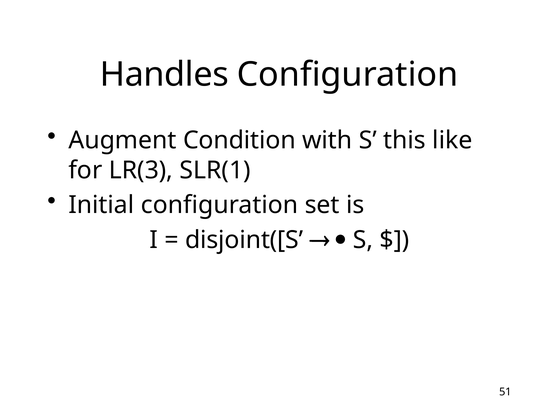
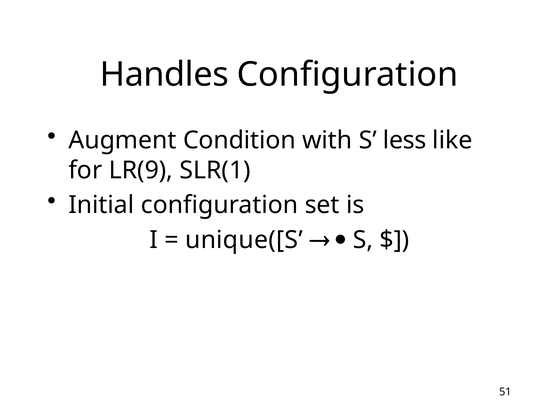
this: this -> less
LR(3: LR(3 -> LR(9
disjoint([S: disjoint([S -> unique([S
